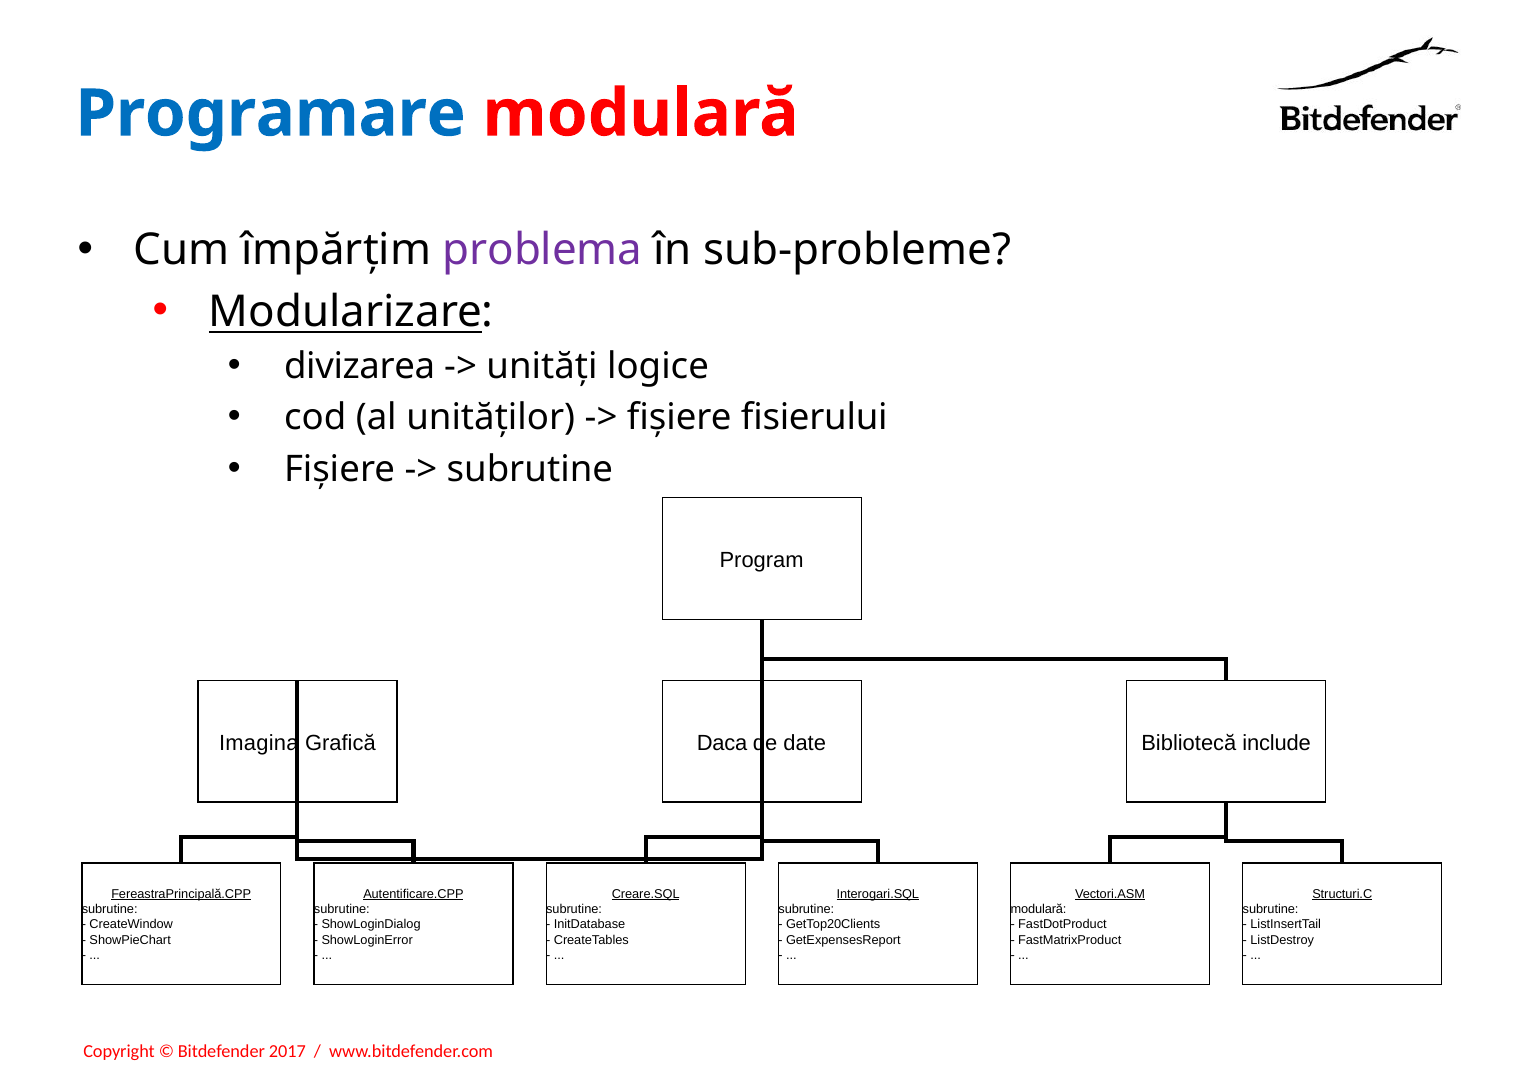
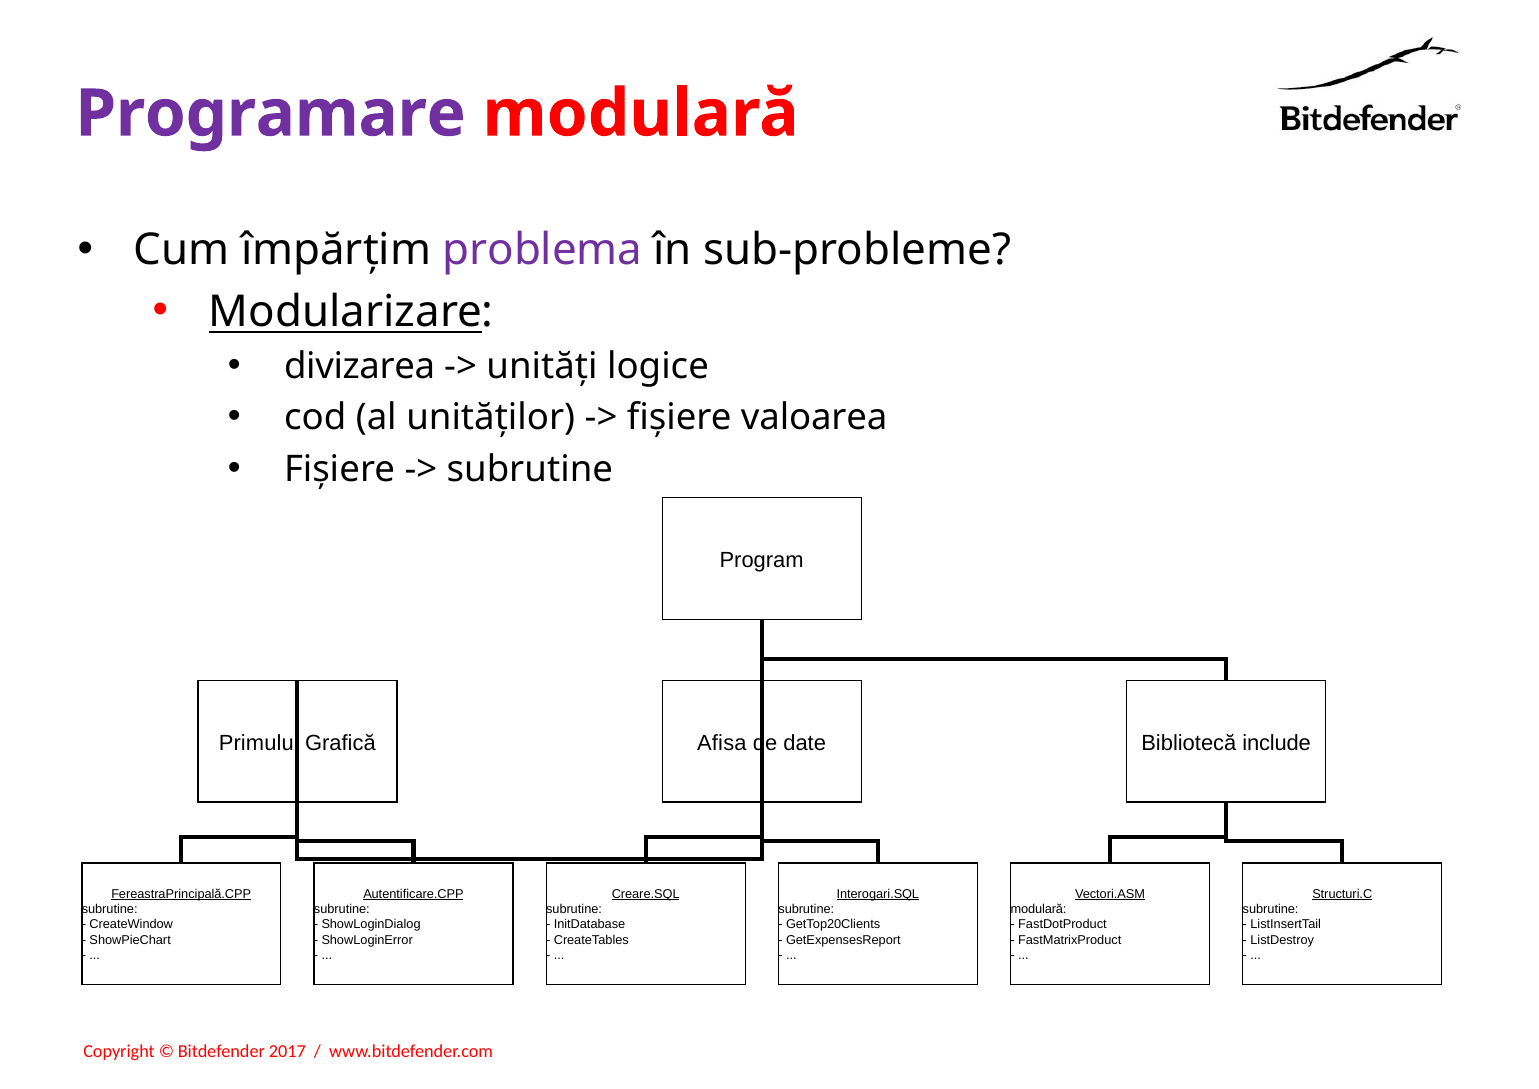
Programare colour: blue -> purple
fisierului: fisierului -> valoarea
Imagina: Imagina -> Primului
Daca: Daca -> Afisa
